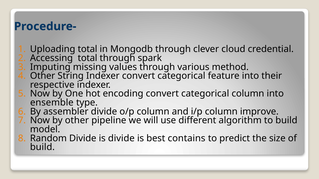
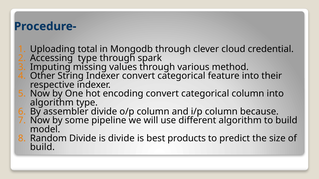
Accessing total: total -> type
ensemble at (52, 103): ensemble -> algorithm
improve: improve -> because
by other: other -> some
contains: contains -> products
